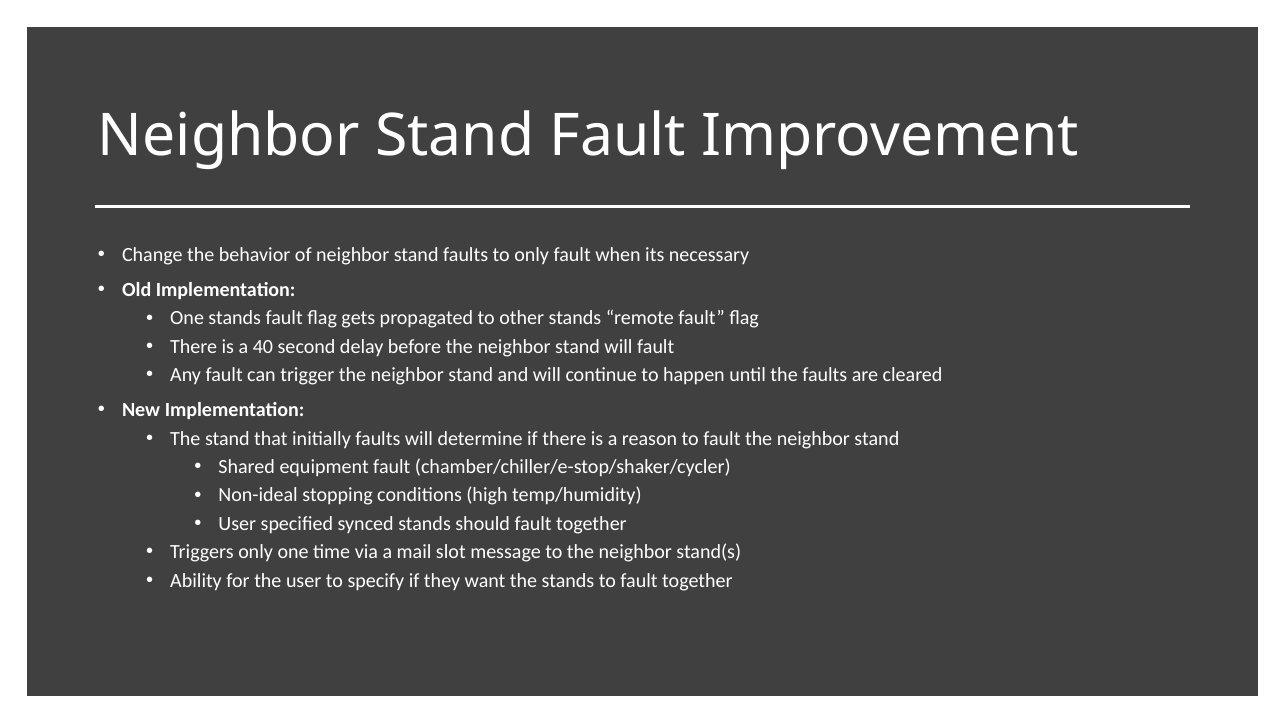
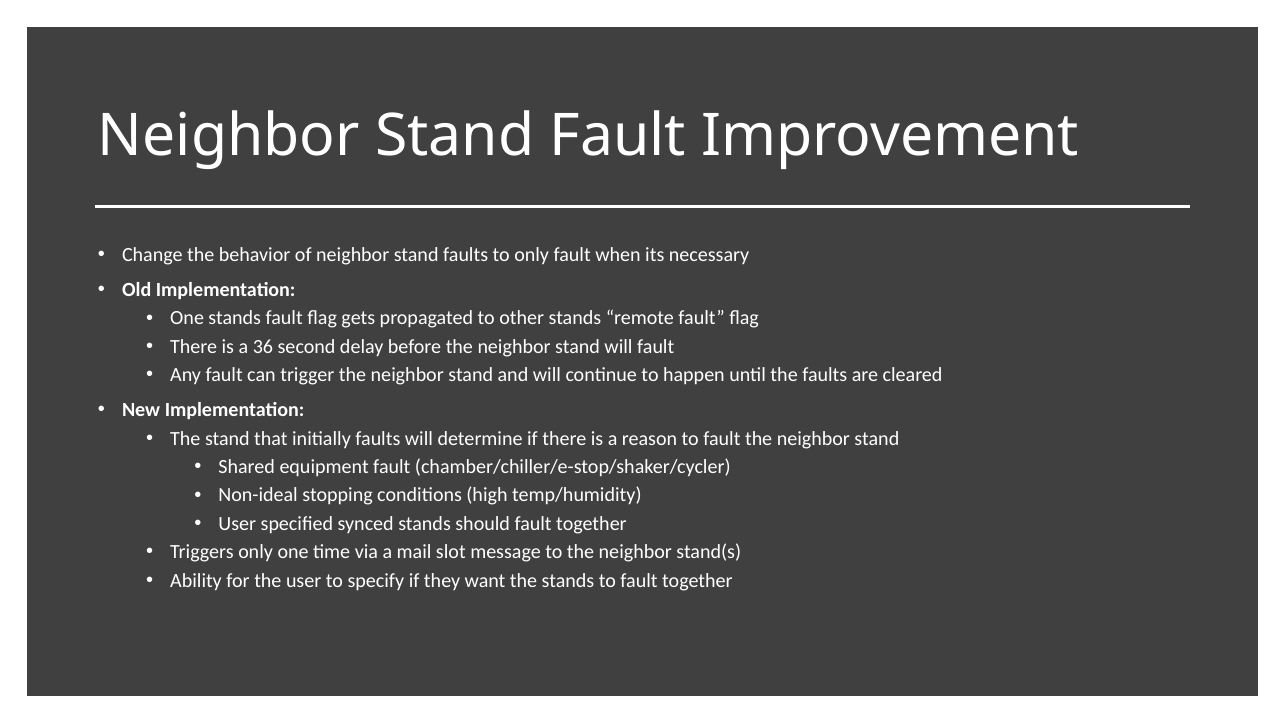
40: 40 -> 36
